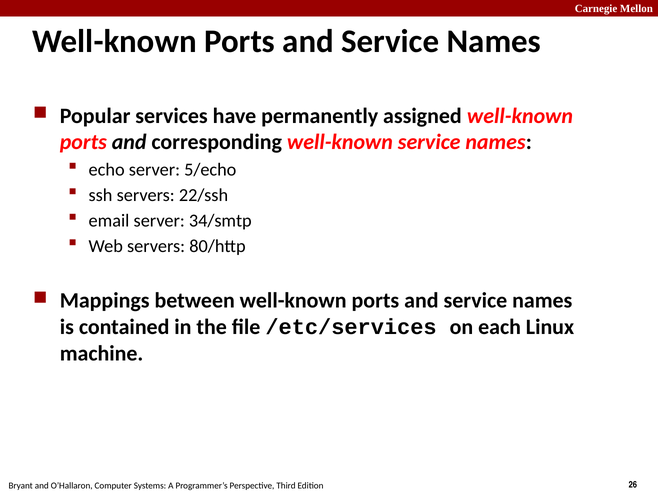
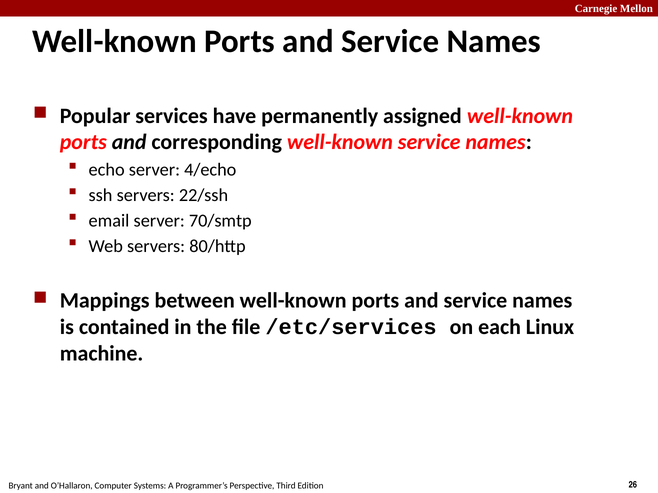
5/echo: 5/echo -> 4/echo
34/smtp: 34/smtp -> 70/smtp
